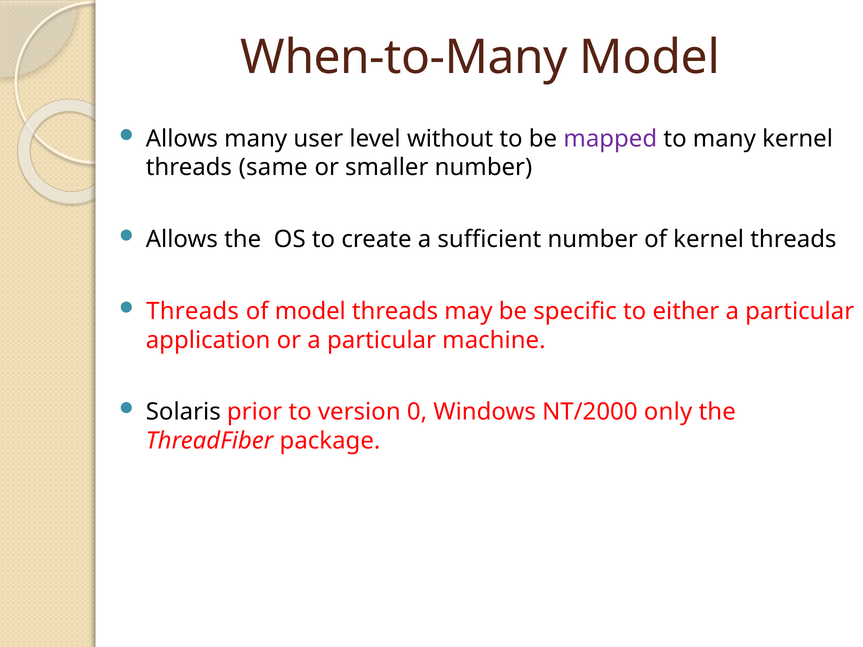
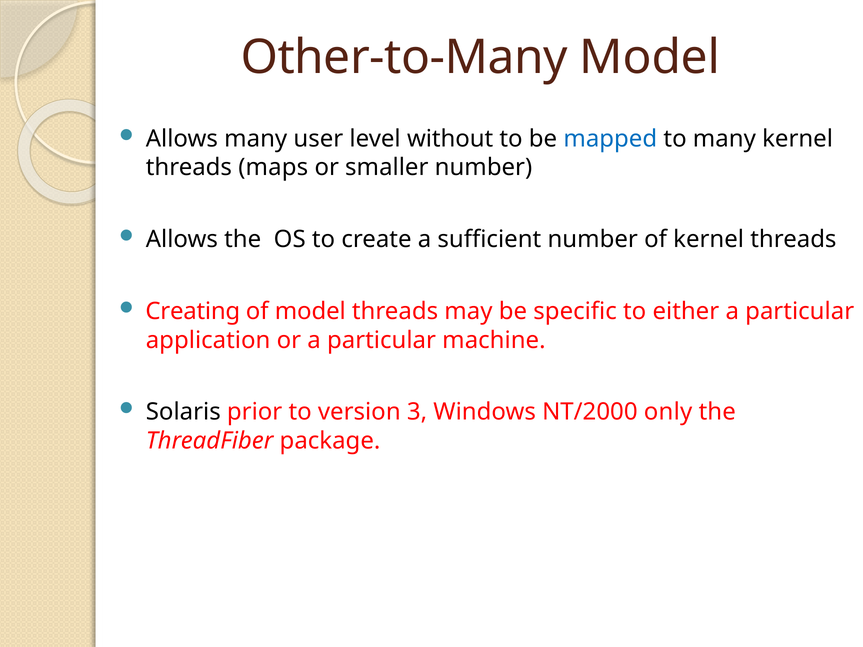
When-to-Many: When-to-Many -> Other-to-Many
mapped colour: purple -> blue
same: same -> maps
Threads at (193, 311): Threads -> Creating
0: 0 -> 3
